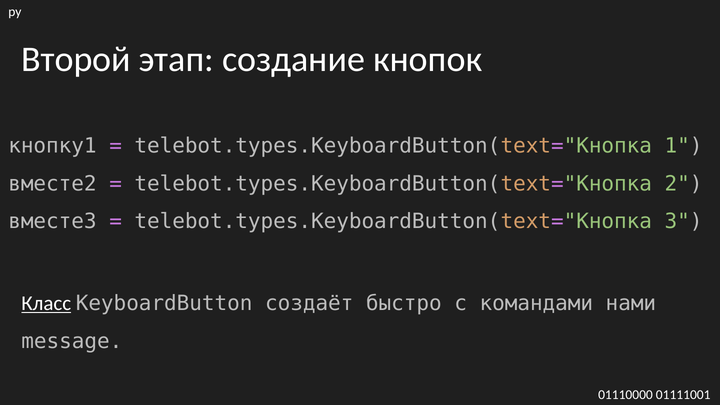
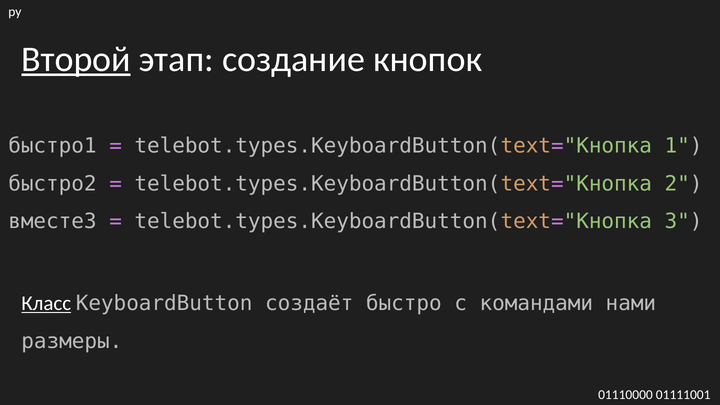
Второй underline: none -> present
кнопку1: кнопку1 -> быстро1
вместе2: вместе2 -> быстро2
message: message -> размеры
